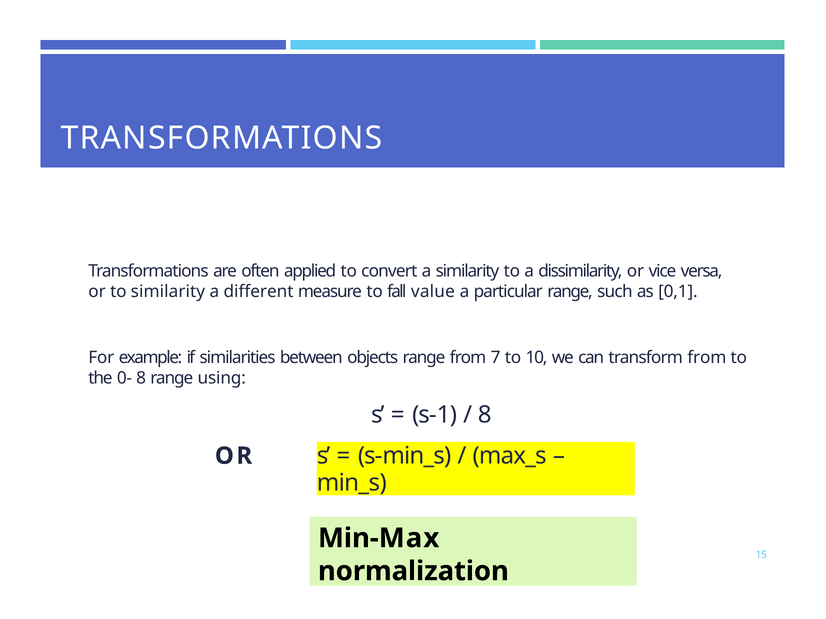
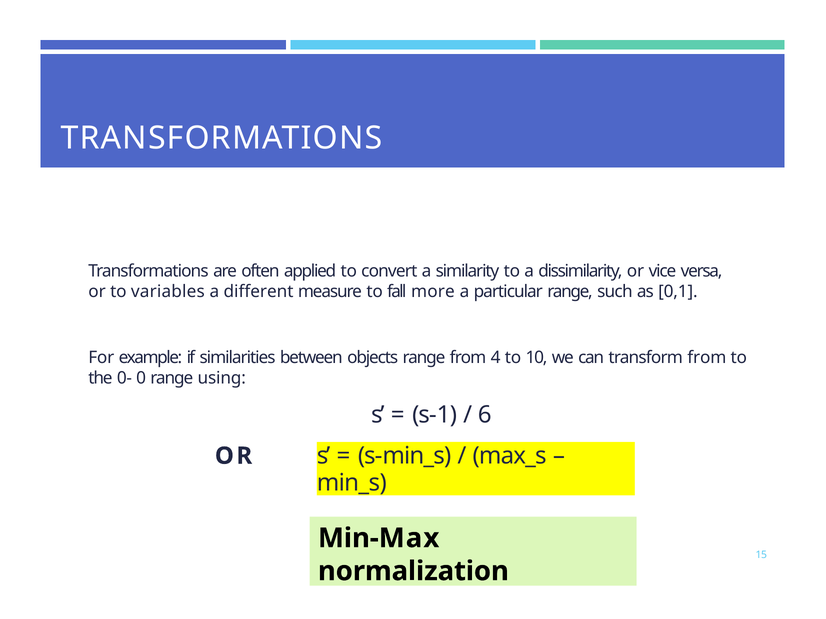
to similarity: similarity -> variables
value: value -> more
7: 7 -> 4
0- 8: 8 -> 0
8 at (485, 415): 8 -> 6
